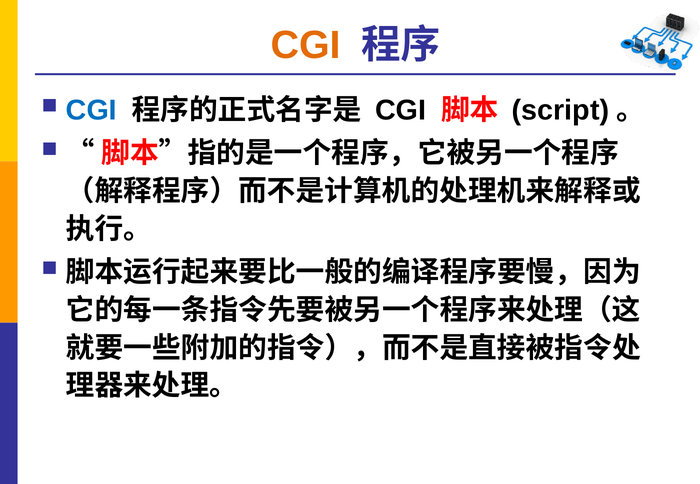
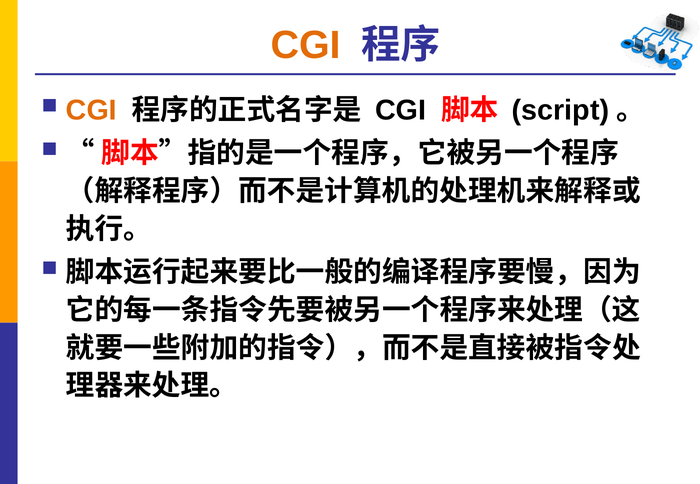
CGI at (91, 110) colour: blue -> orange
